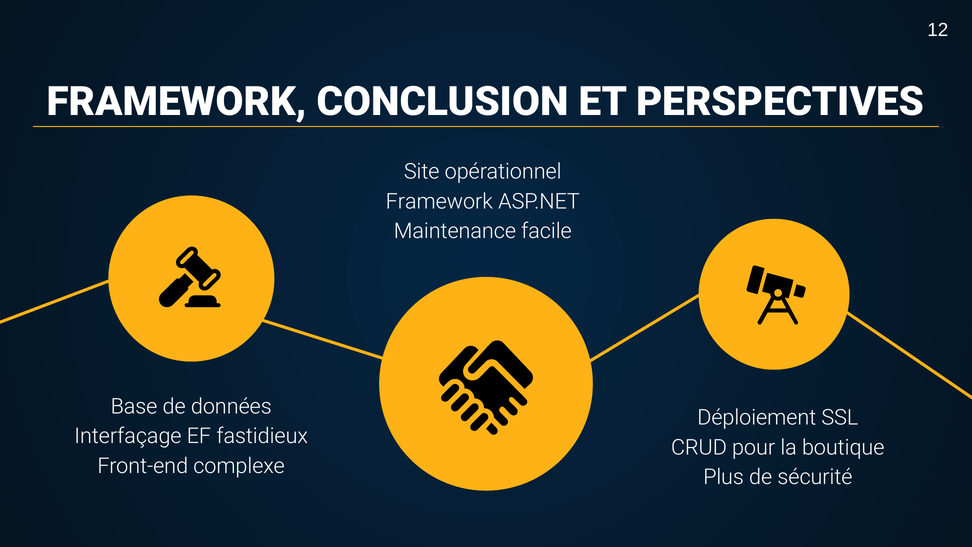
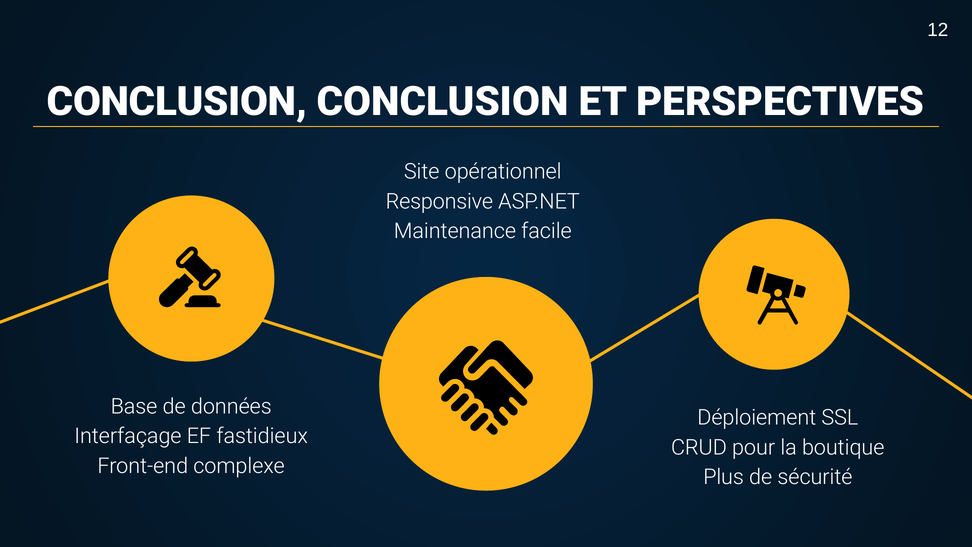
FRAMEWORK at (177, 102): FRAMEWORK -> CONCLUSION
Framework at (439, 201): Framework -> Responsive
